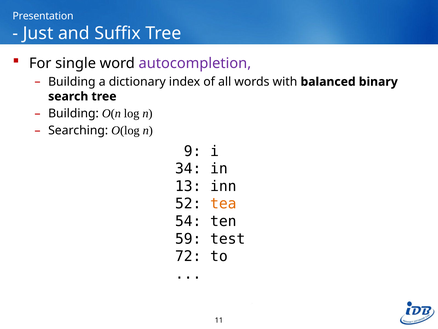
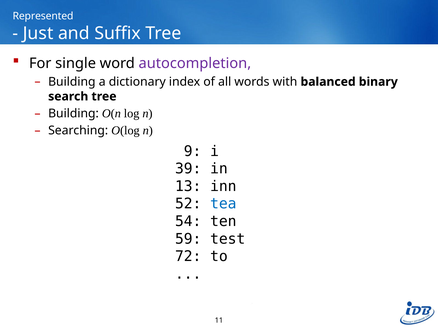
Presentation: Presentation -> Represented
34: 34 -> 39
tea colour: orange -> blue
